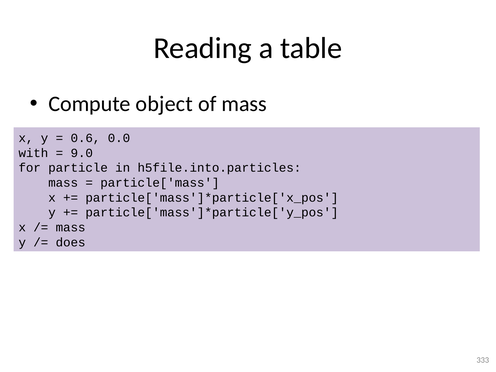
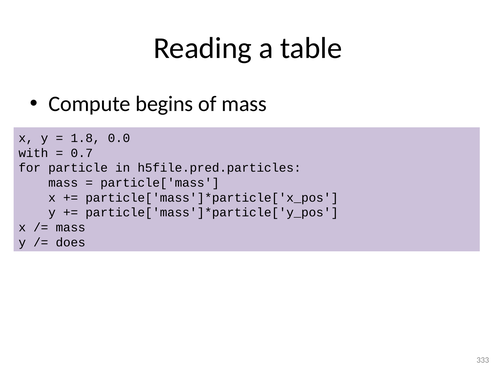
object: object -> begins
0.6: 0.6 -> 1.8
9.0: 9.0 -> 0.7
h5file.into.particles: h5file.into.particles -> h5file.pred.particles
